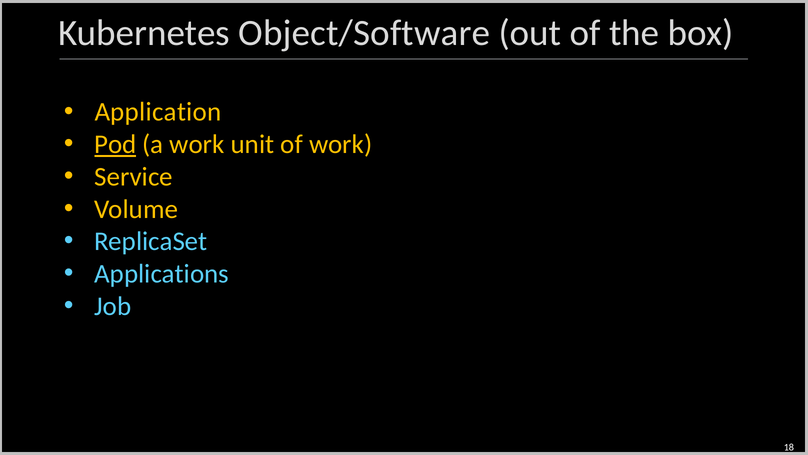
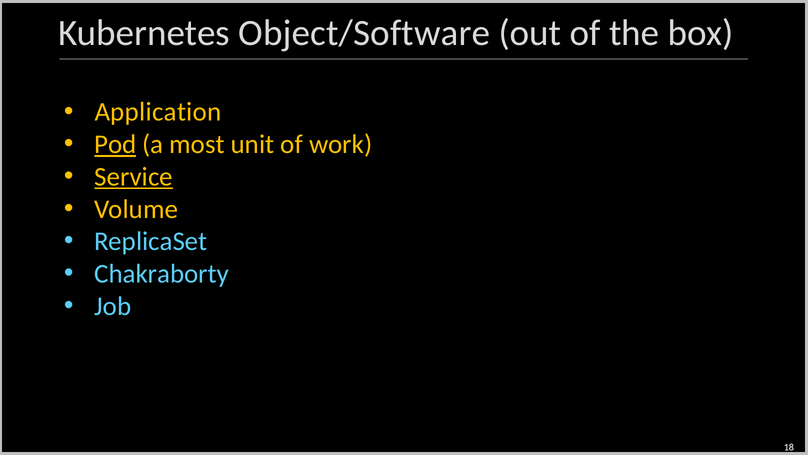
a work: work -> most
Service underline: none -> present
Applications: Applications -> Chakraborty
